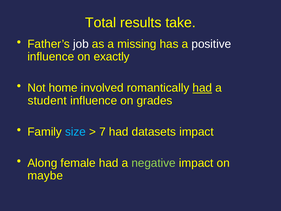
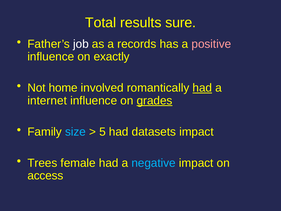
take: take -> sure
missing: missing -> records
positive colour: white -> pink
student: student -> internet
grades underline: none -> present
7: 7 -> 5
Along: Along -> Trees
negative colour: light green -> light blue
maybe: maybe -> access
